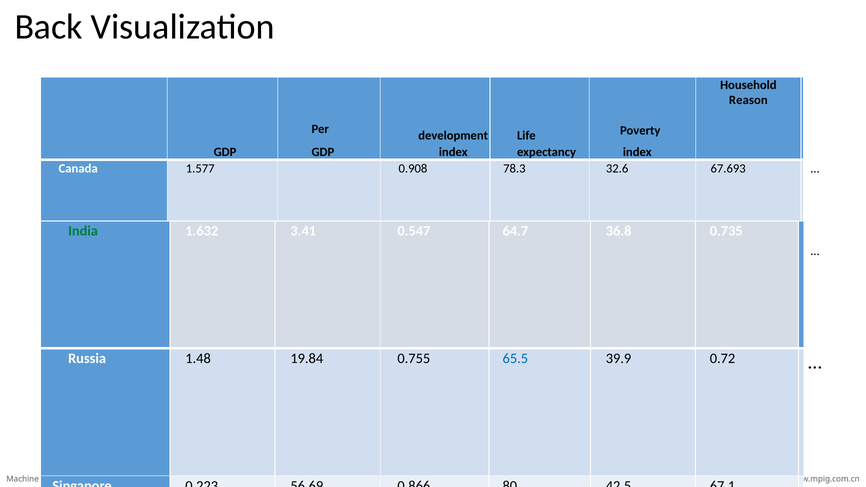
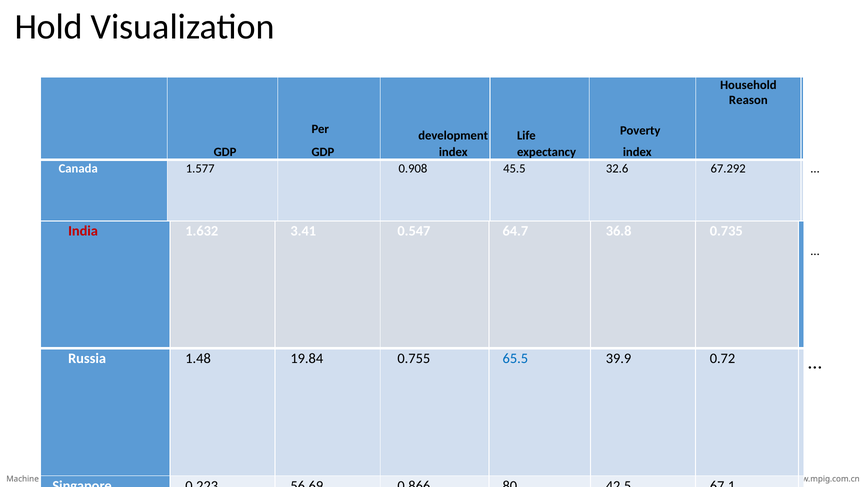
Back: Back -> Hold
0.908 78.3: 78.3 -> 45.5
67.693: 67.693 -> 67.292
India colour: green -> red
